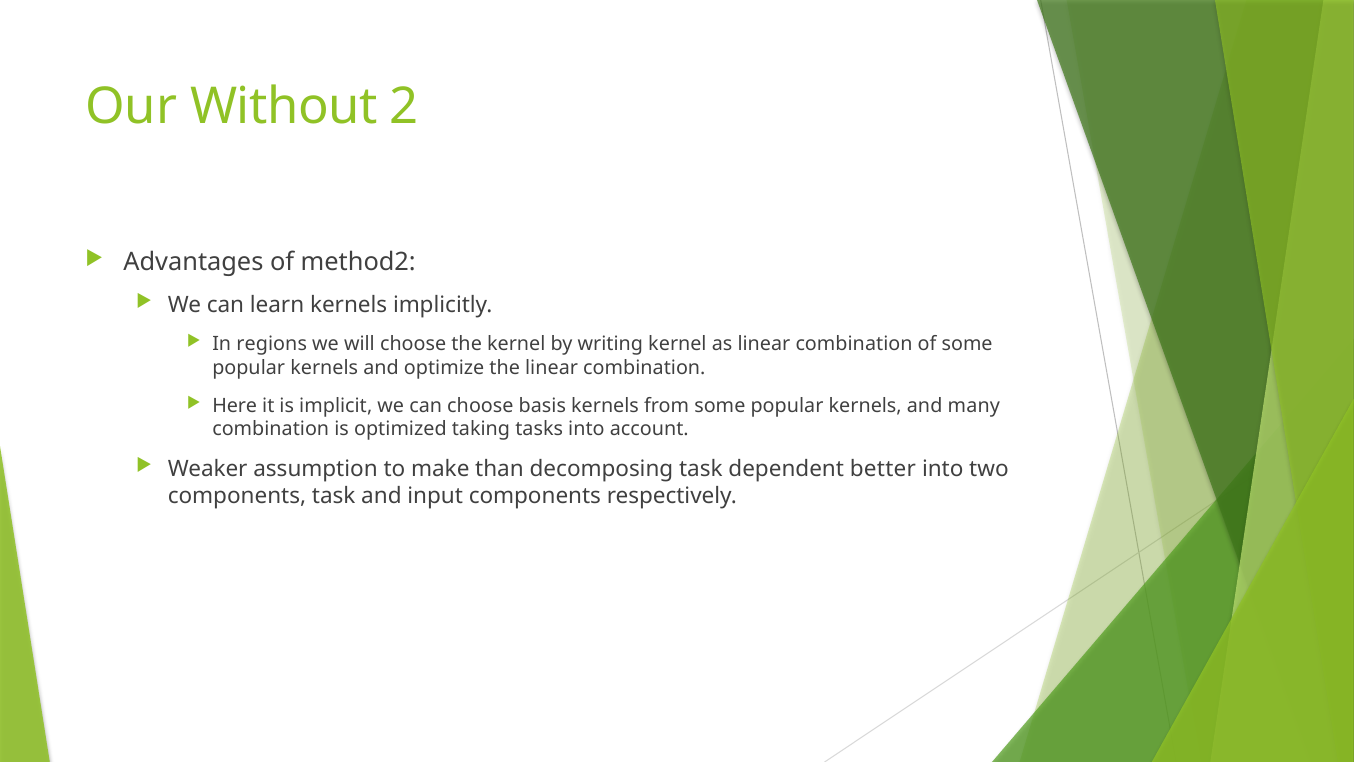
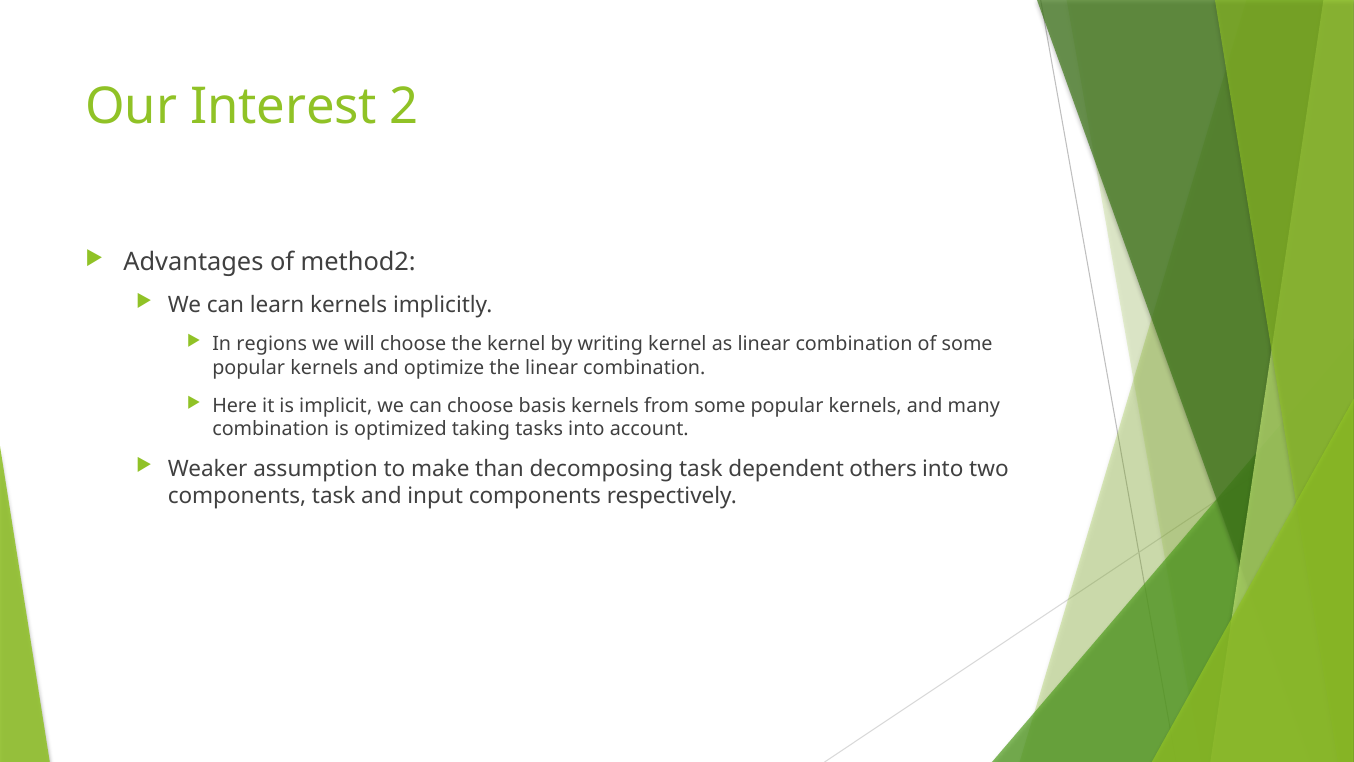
Without: Without -> Interest
better: better -> others
